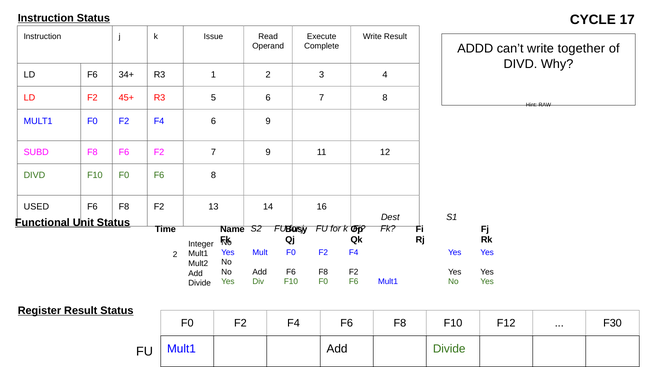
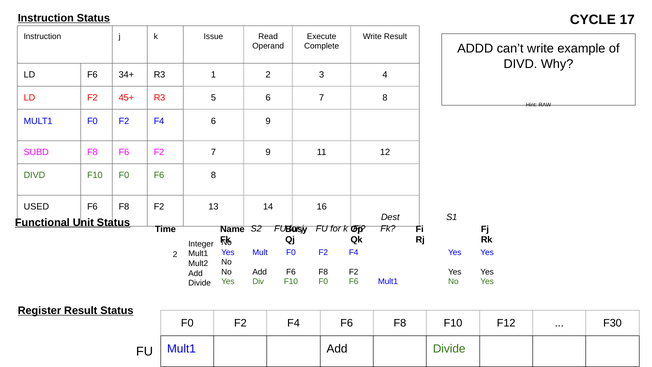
together: together -> example
